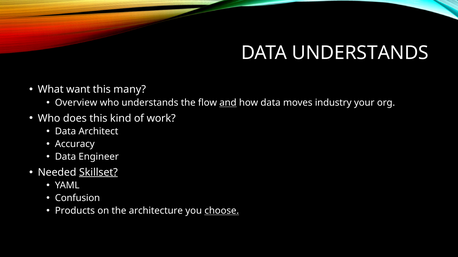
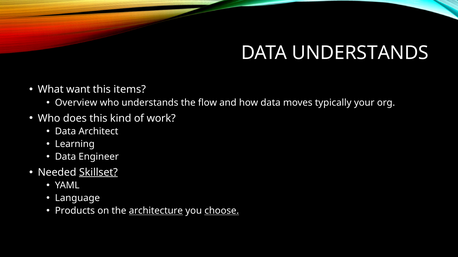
many: many -> items
and underline: present -> none
industry: industry -> typically
Accuracy: Accuracy -> Learning
Confusion: Confusion -> Language
architecture underline: none -> present
